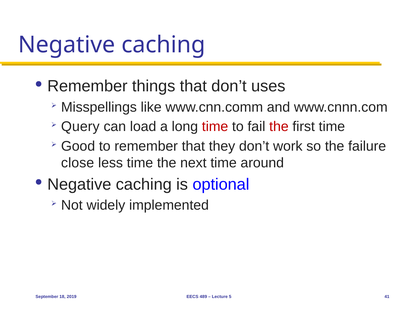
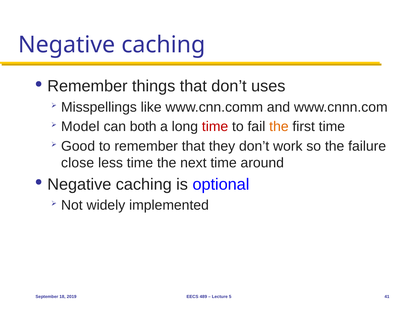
Query: Query -> Model
load: load -> both
the at (279, 126) colour: red -> orange
